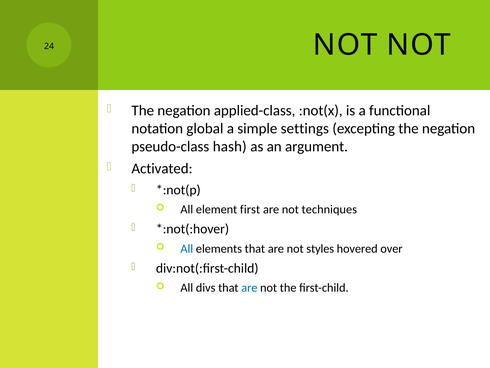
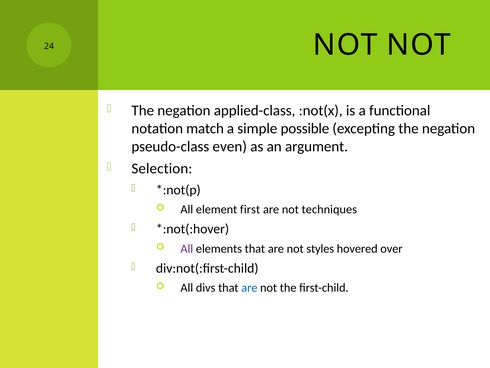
global: global -> match
settings: settings -> possible
hash: hash -> even
Activated: Activated -> Selection
All at (187, 248) colour: blue -> purple
